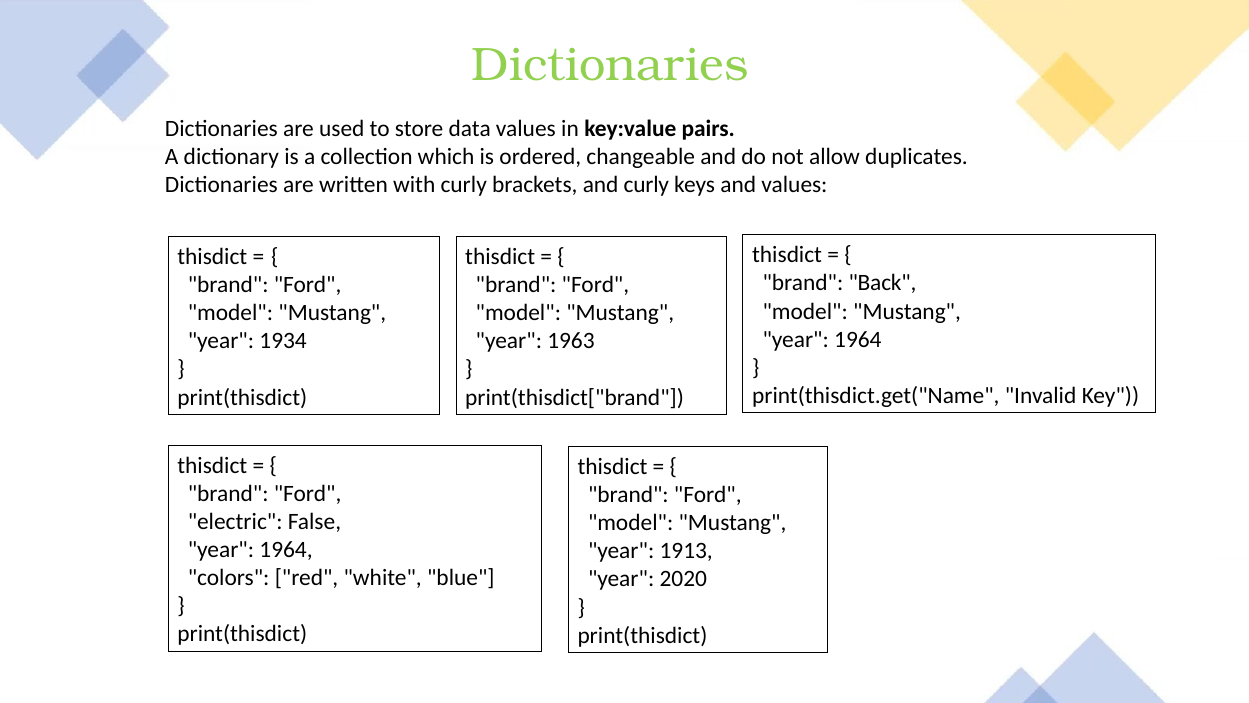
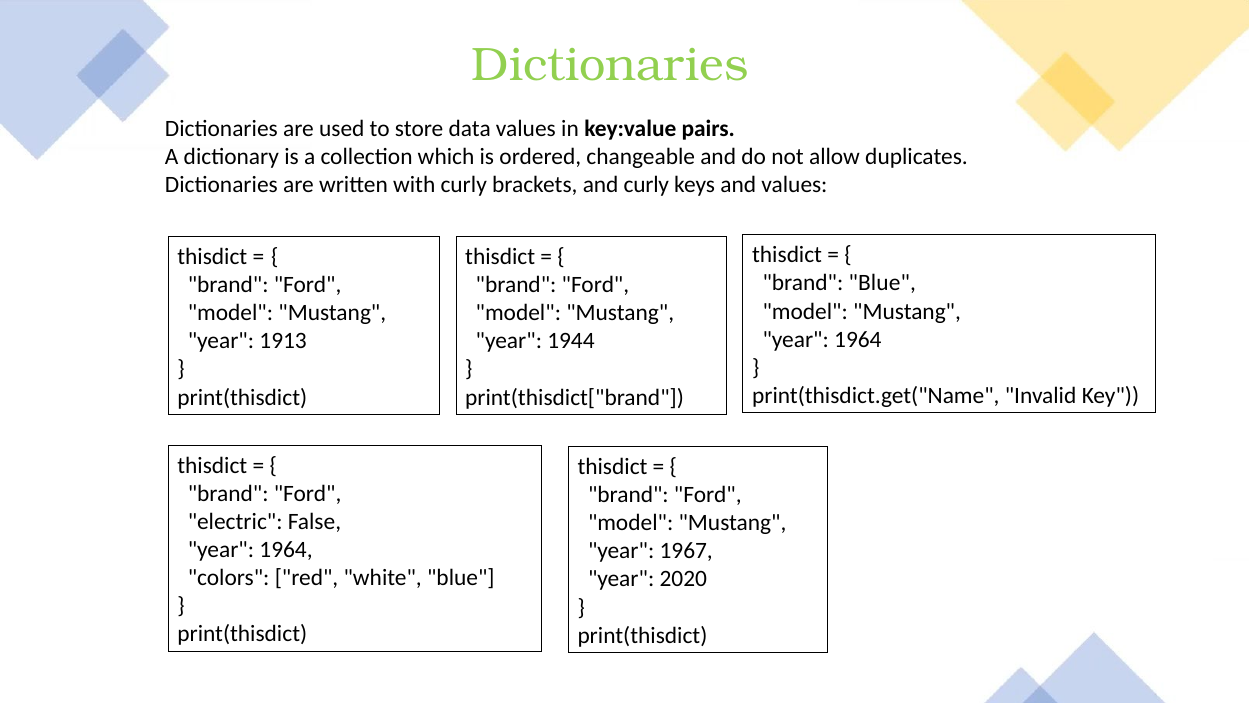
brand Back: Back -> Blue
1934: 1934 -> 1913
1963: 1963 -> 1944
1913: 1913 -> 1967
